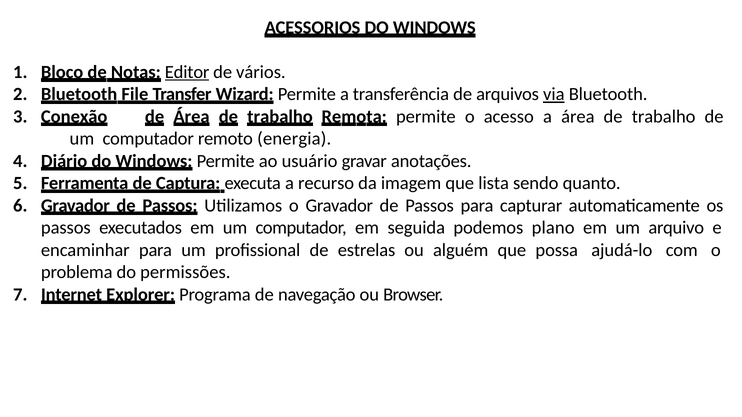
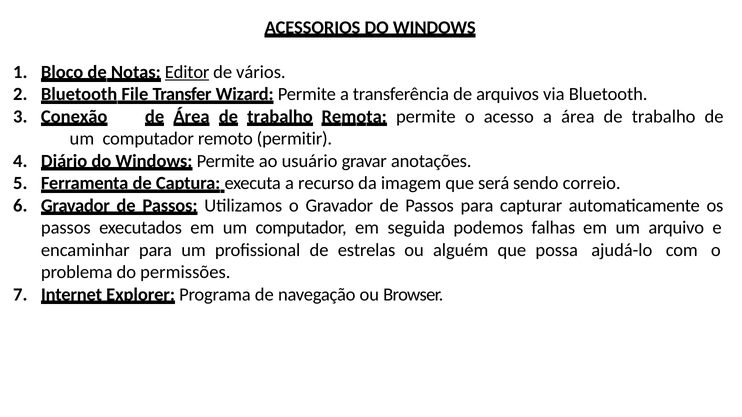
via underline: present -> none
energia: energia -> permitir
lista: lista -> será
quanto: quanto -> correio
plano: plano -> falhas
